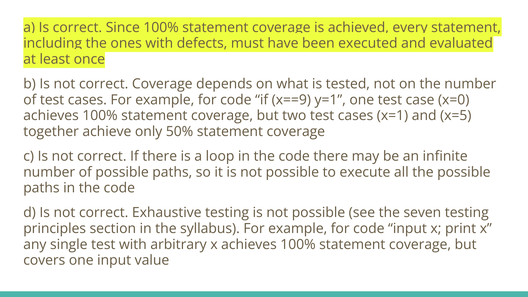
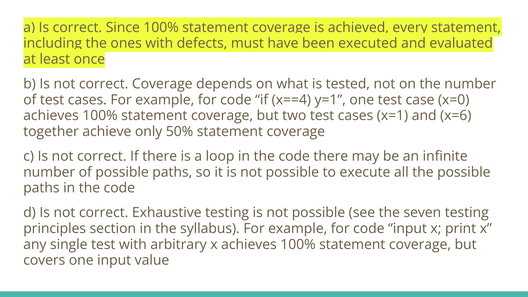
x==9: x==9 -> x==4
x=5: x=5 -> x=6
